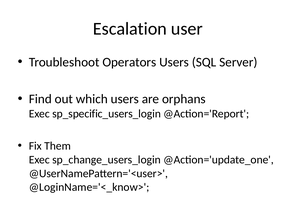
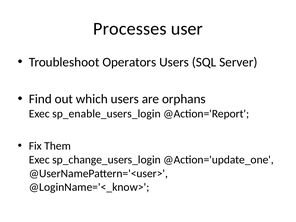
Escalation: Escalation -> Processes
sp_specific_users_login: sp_specific_users_login -> sp_enable_users_login
